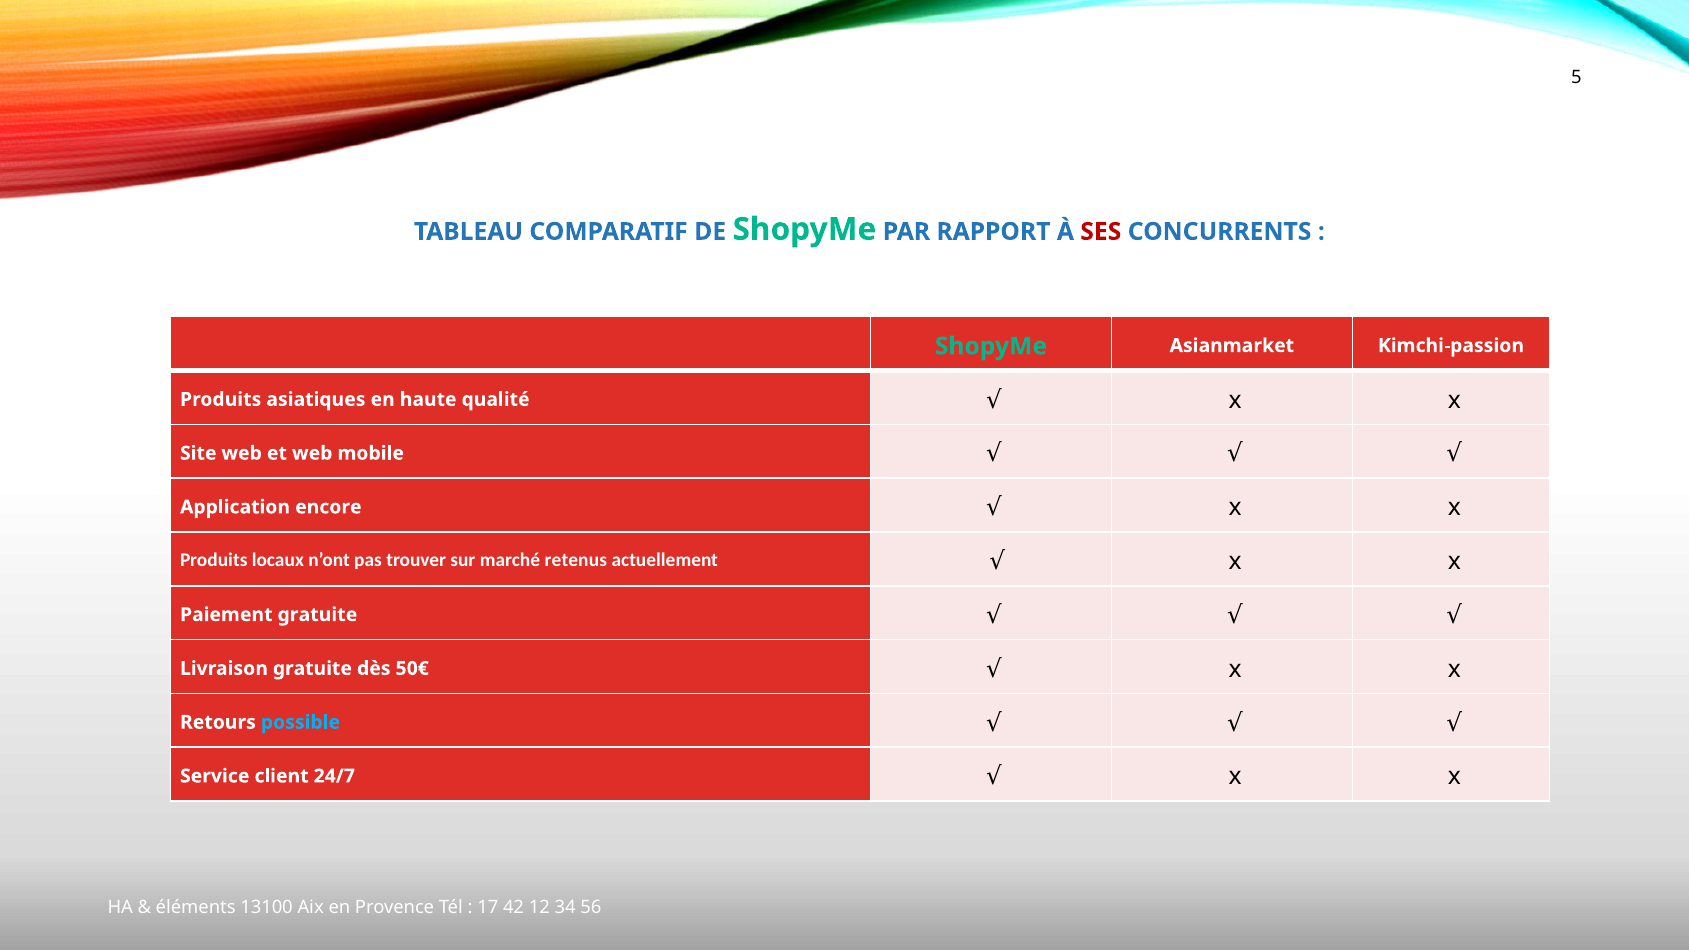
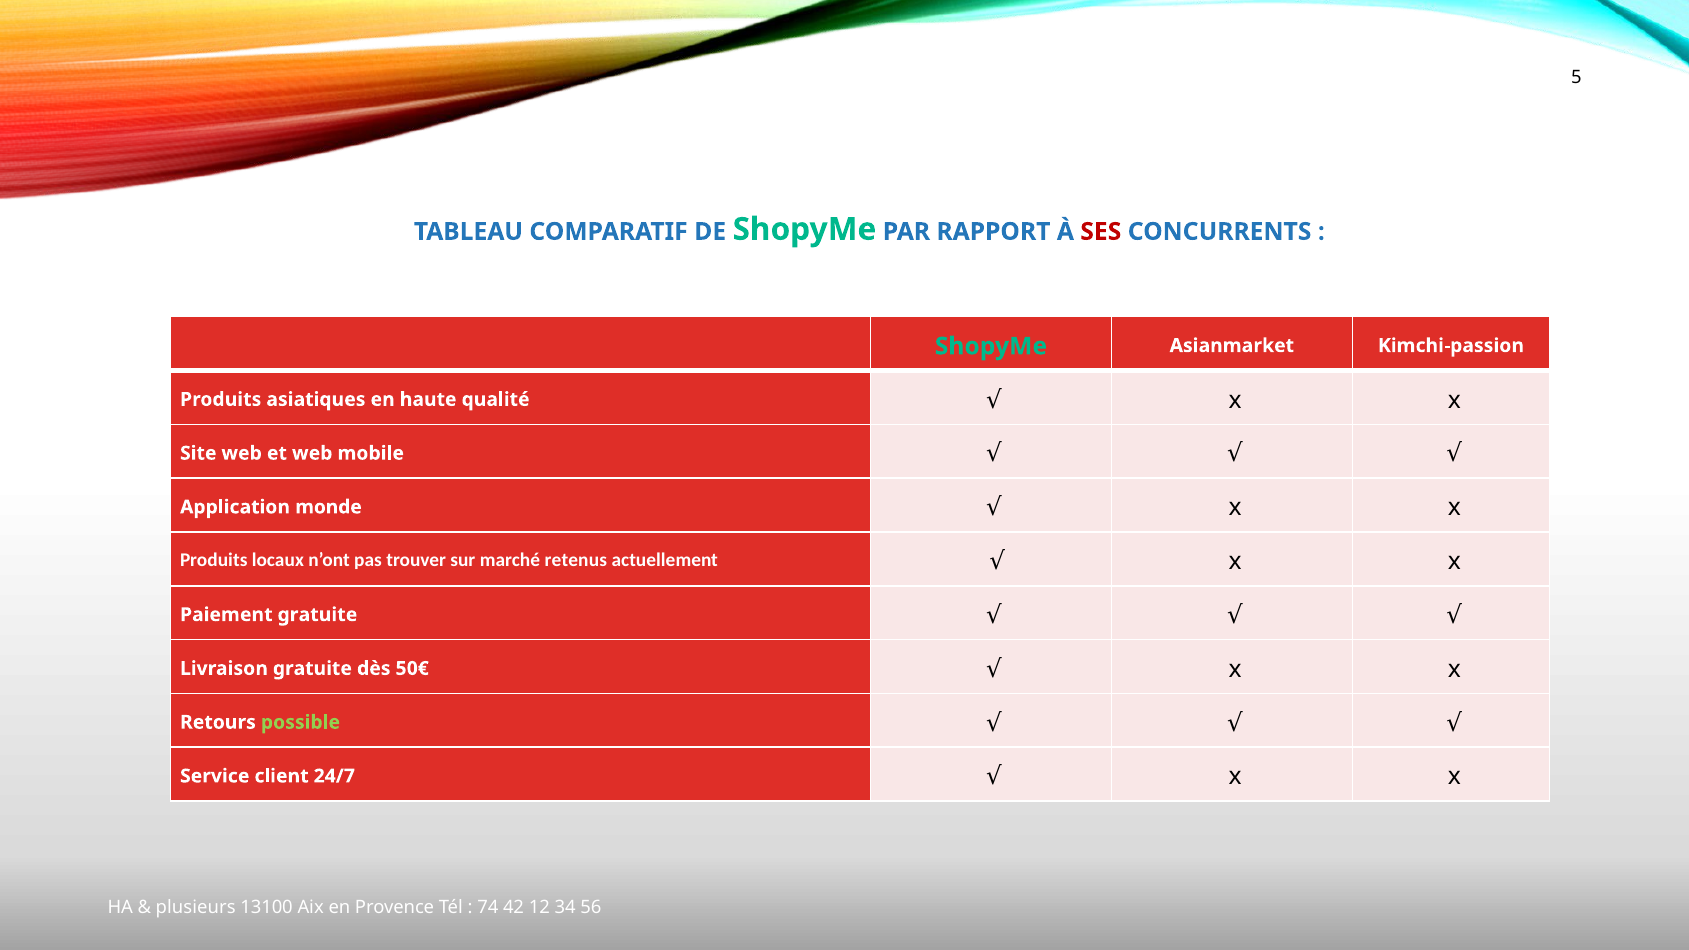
encore: encore -> monde
possible colour: light blue -> light green
éléments: éléments -> plusieurs
17: 17 -> 74
